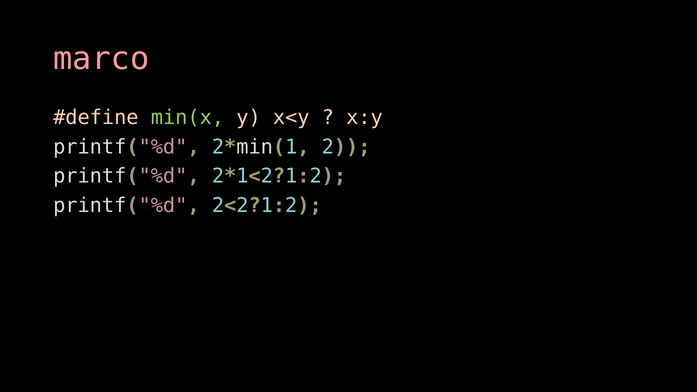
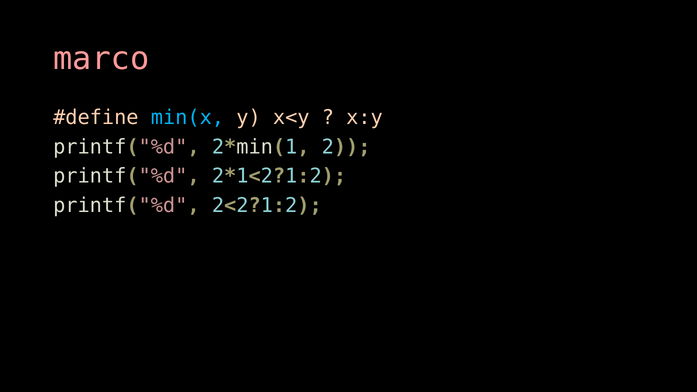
min(x colour: light green -> light blue
